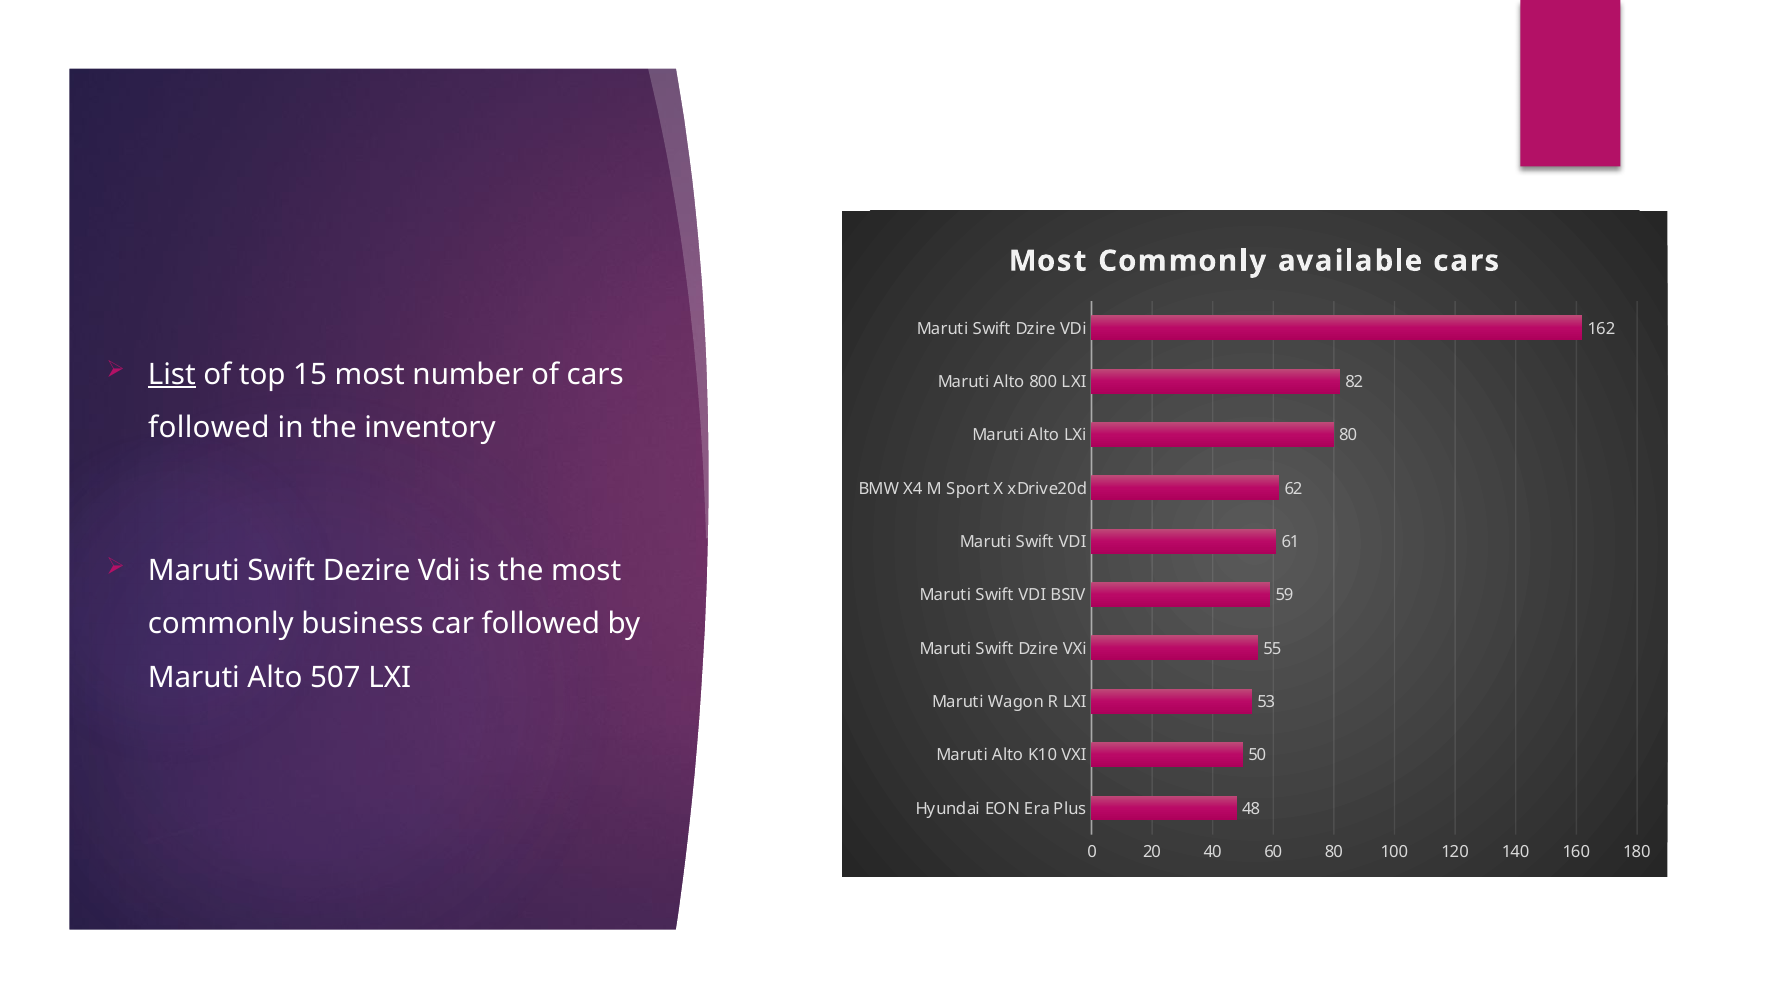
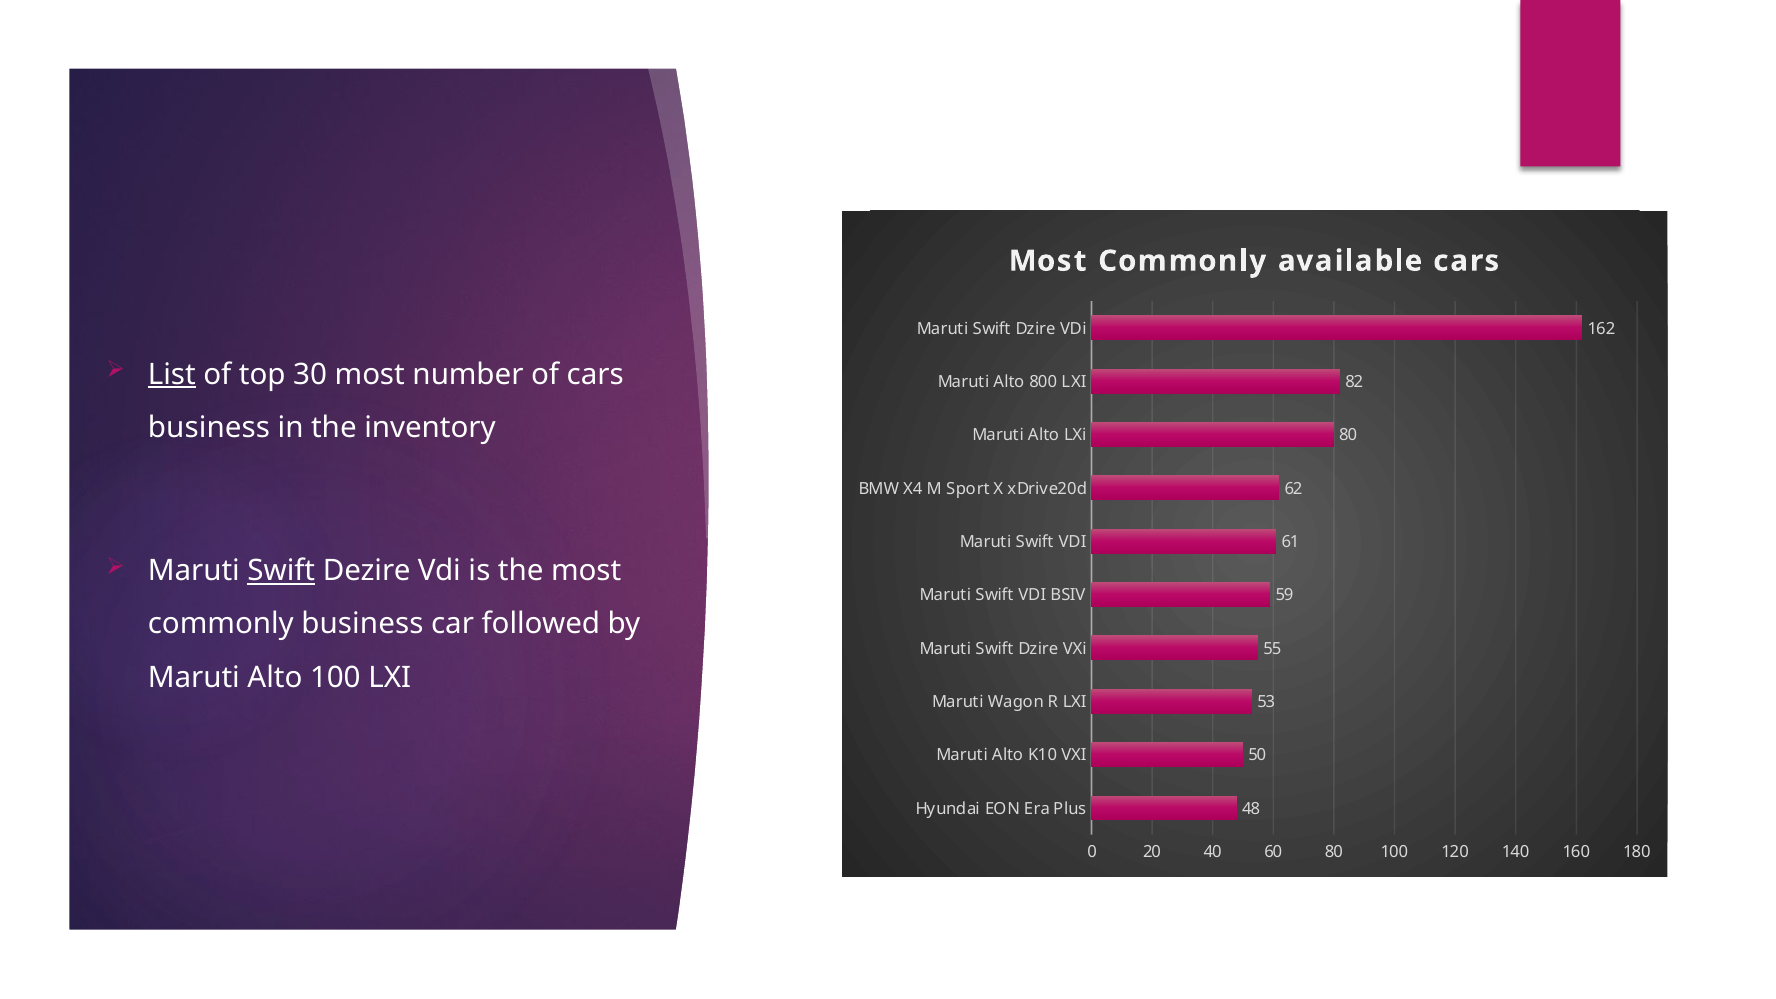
15: 15 -> 30
followed at (209, 428): followed -> business
Swift at (281, 571) underline: none -> present
Alto 507: 507 -> 100
